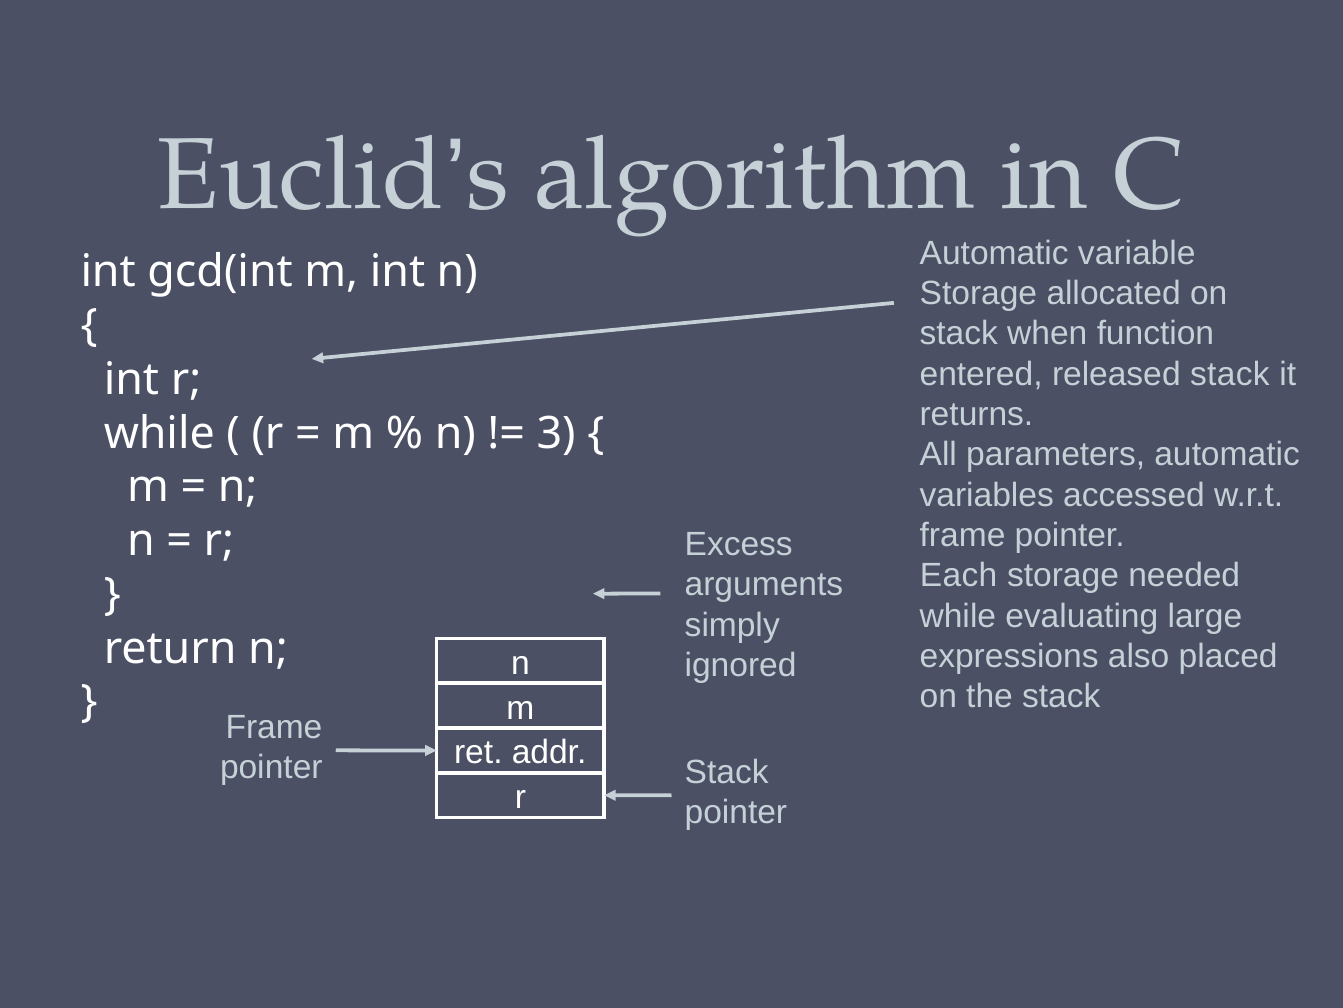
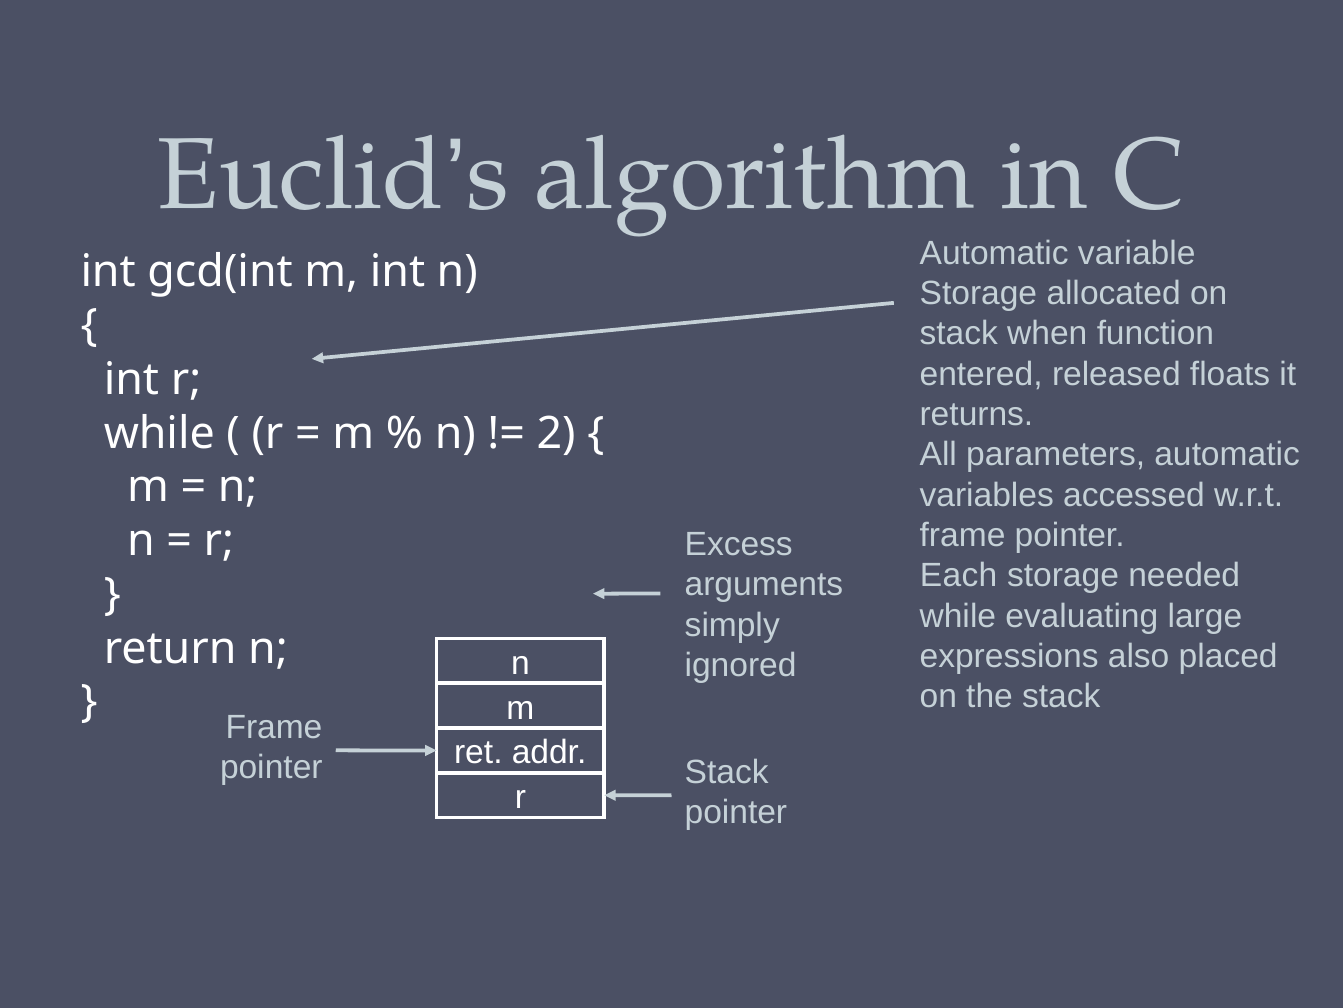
released stack: stack -> floats
3: 3 -> 2
